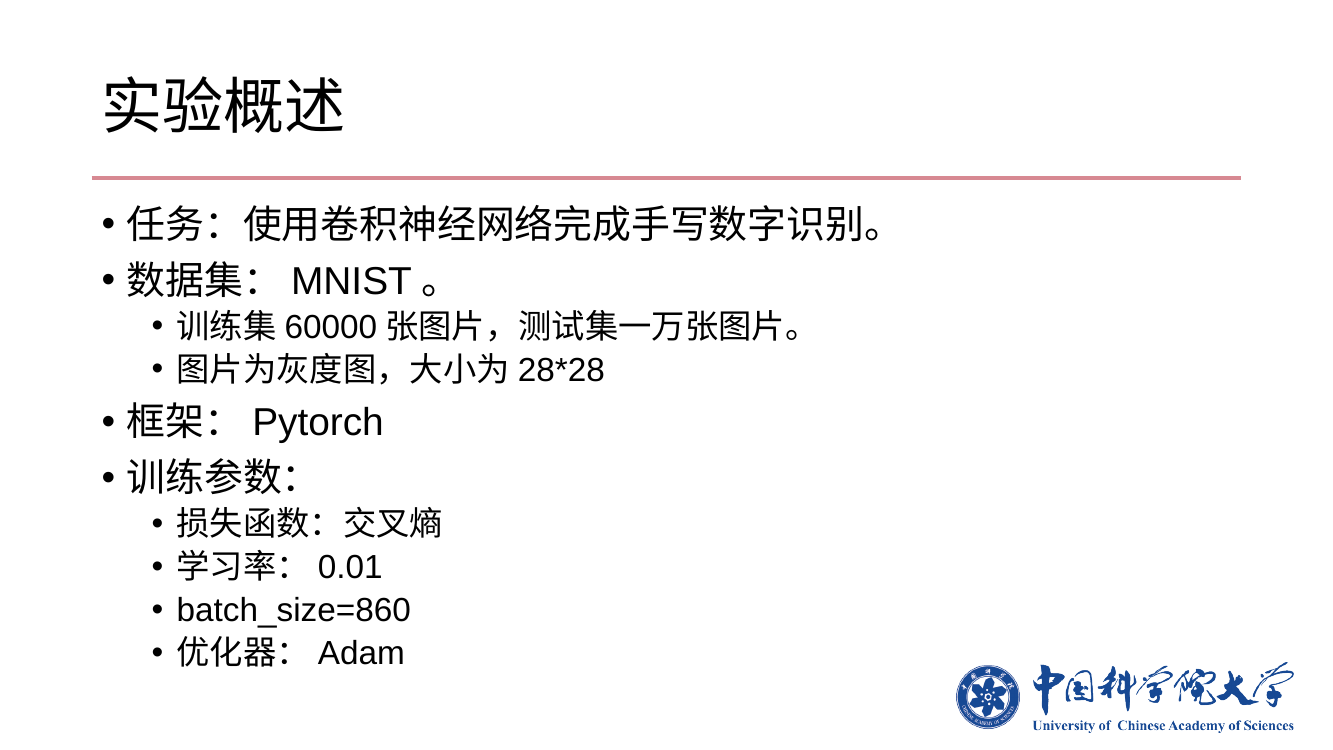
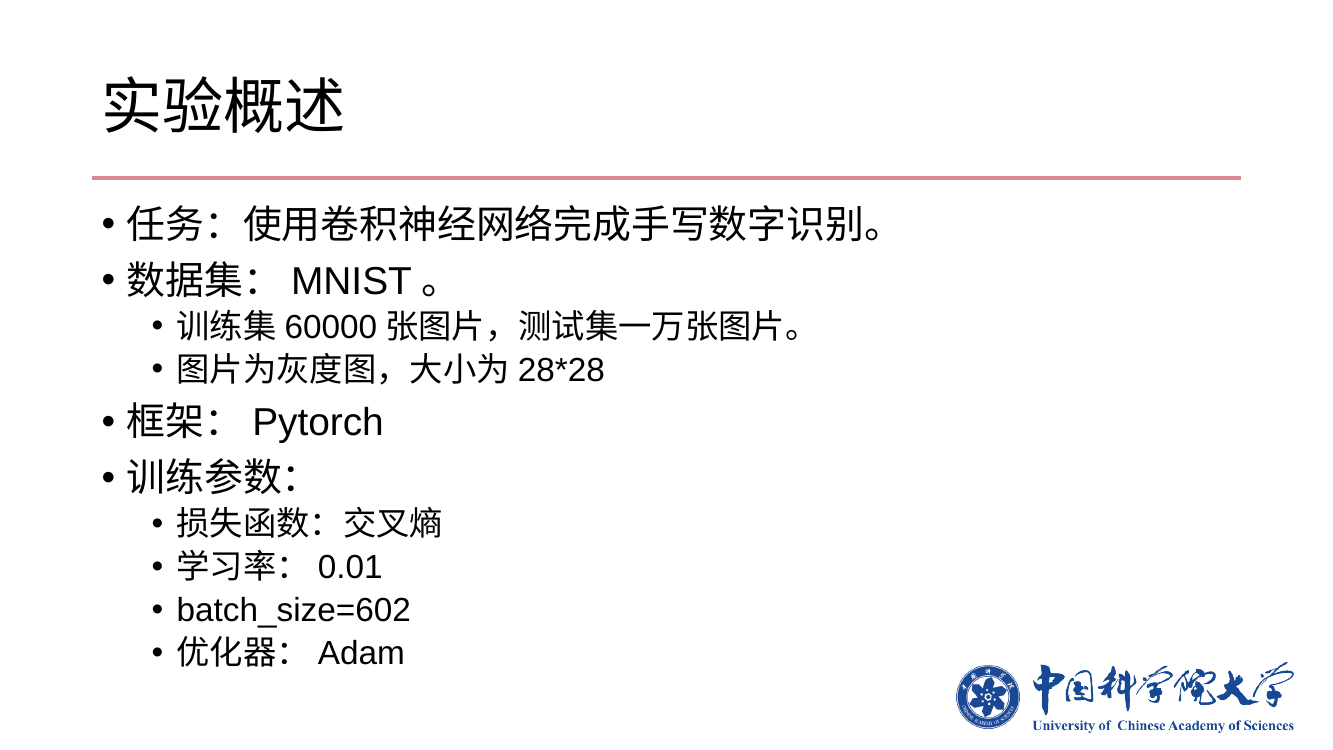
batch_size=860: batch_size=860 -> batch_size=602
